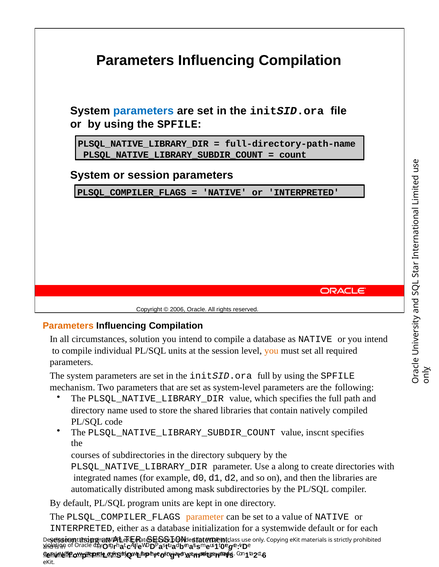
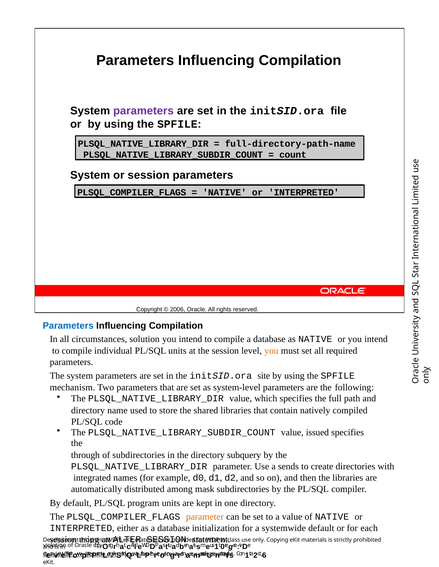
parameters at (143, 111) colour: blue -> purple
Parameters at (68, 327) colour: orange -> blue
initSID.ora full: full -> site
inscnt: inscnt -> issued
courses: courses -> through
along: along -> sends
